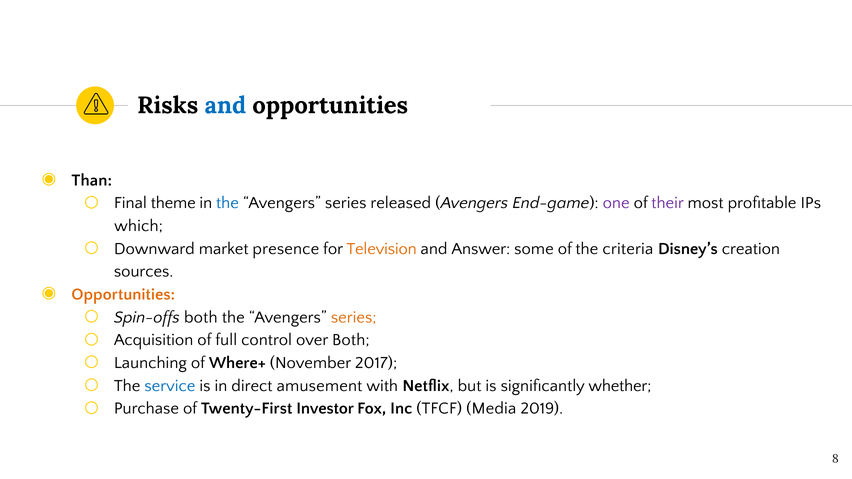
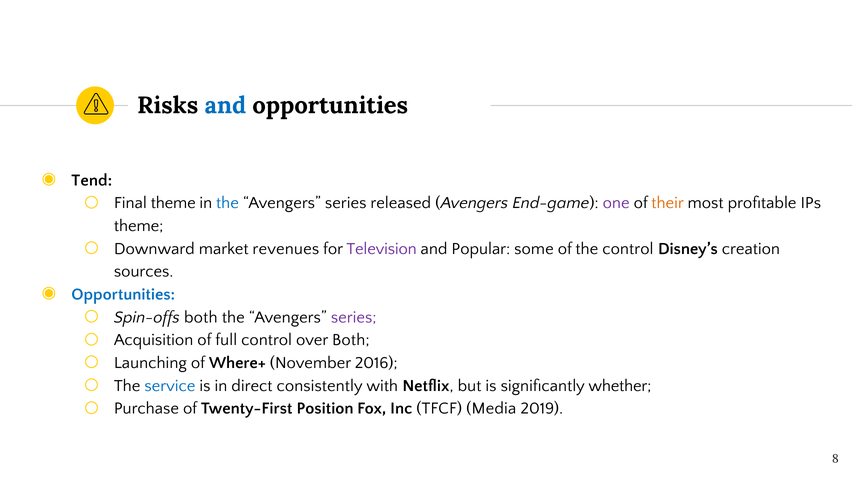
Than: Than -> Tend
their colour: purple -> orange
which at (139, 226): which -> theme
presence: presence -> revenues
Television colour: orange -> purple
Answer: Answer -> Popular
the criteria: criteria -> control
Opportunities at (123, 294) colour: orange -> blue
series at (354, 317) colour: orange -> purple
2017: 2017 -> 2016
amusement: amusement -> consistently
Investor: Investor -> Position
